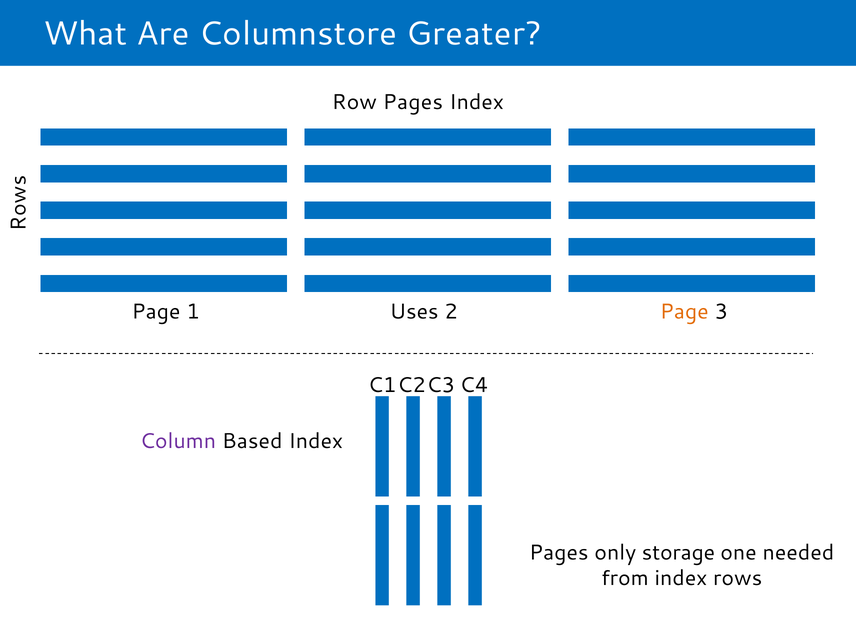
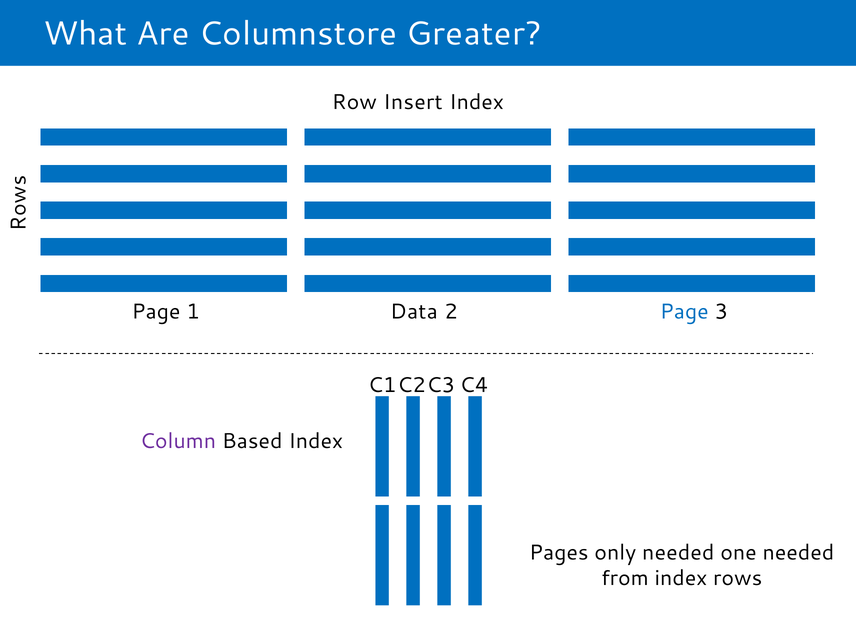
Row Pages: Pages -> Insert
Uses: Uses -> Data
Page at (684, 312) colour: orange -> blue
only storage: storage -> needed
